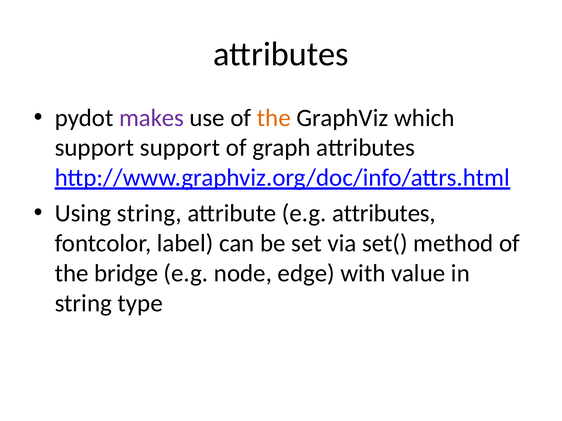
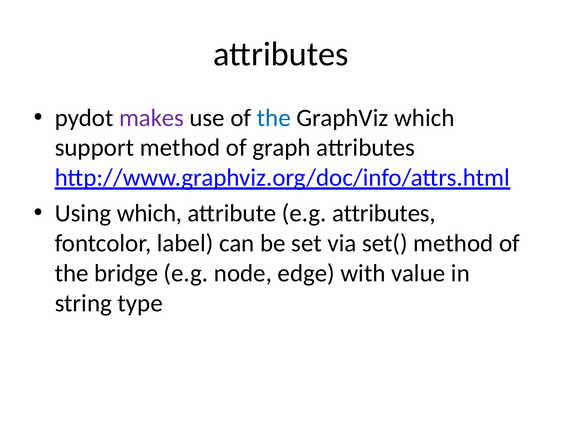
the at (274, 118) colour: orange -> blue
support support: support -> method
Using string: string -> which
